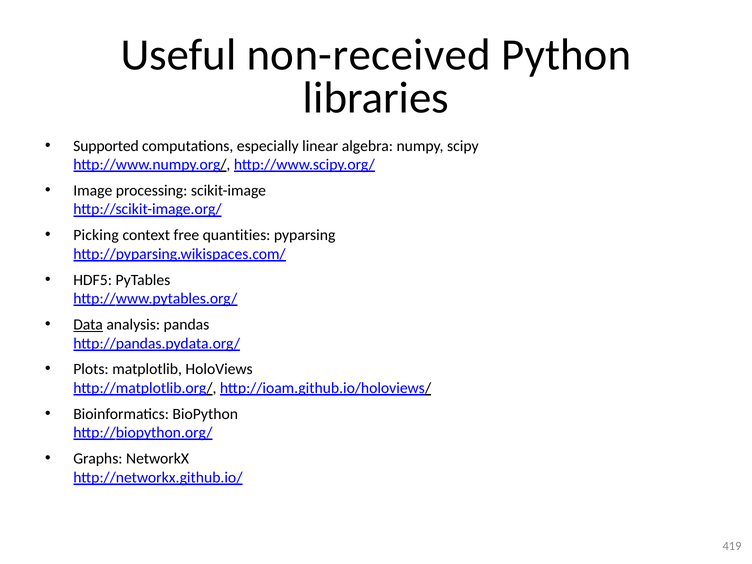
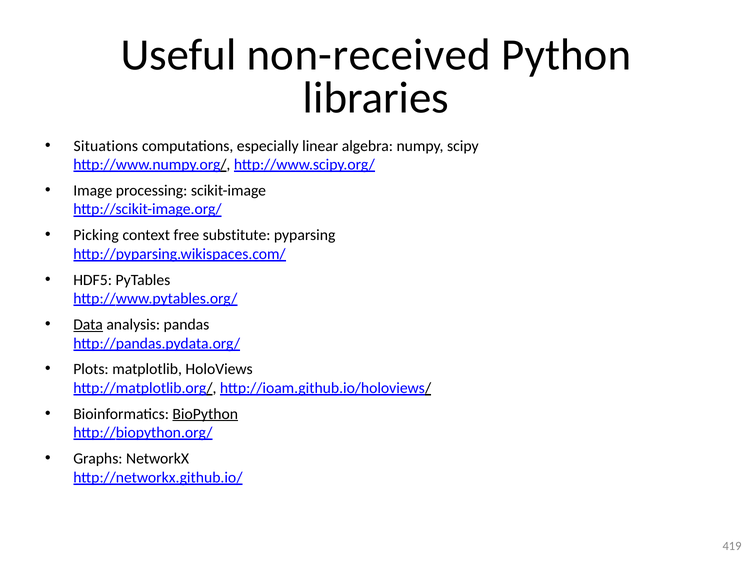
Supported: Supported -> Situations
quantities: quantities -> substitute
BioPython underline: none -> present
